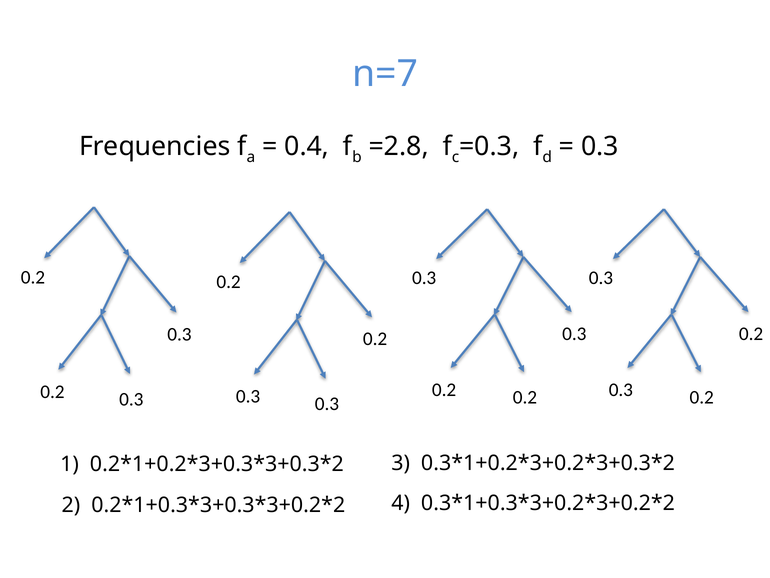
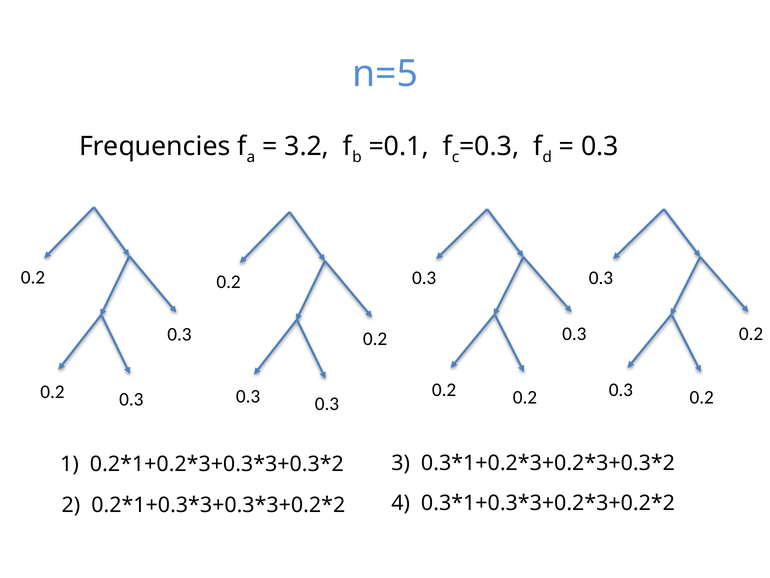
n=7: n=7 -> n=5
0.4: 0.4 -> 3.2
=2.8: =2.8 -> =0.1
